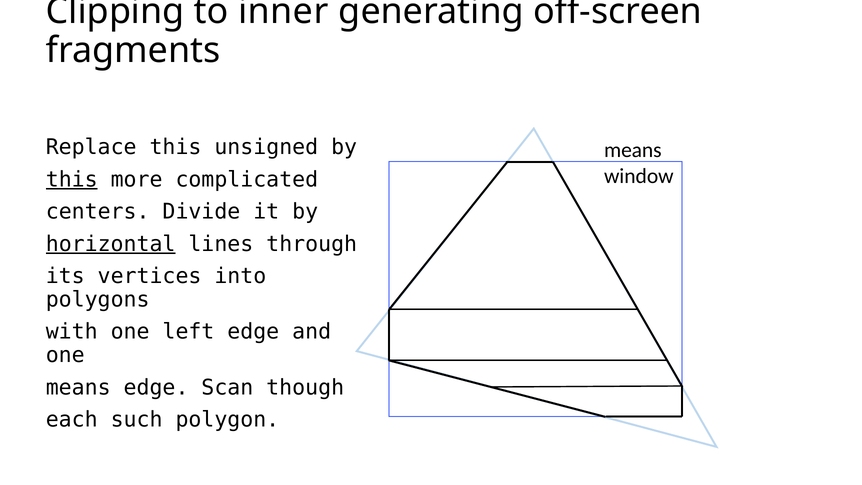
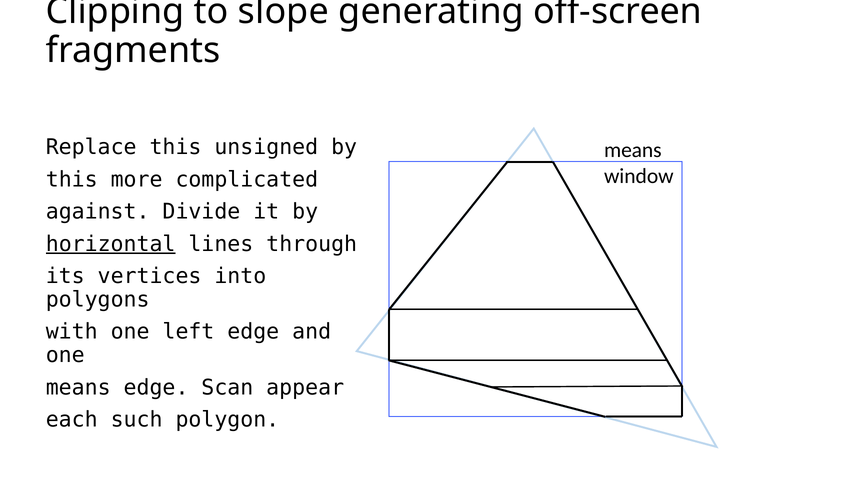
inner: inner -> slope
this at (72, 180) underline: present -> none
centers: centers -> against
though: though -> appear
